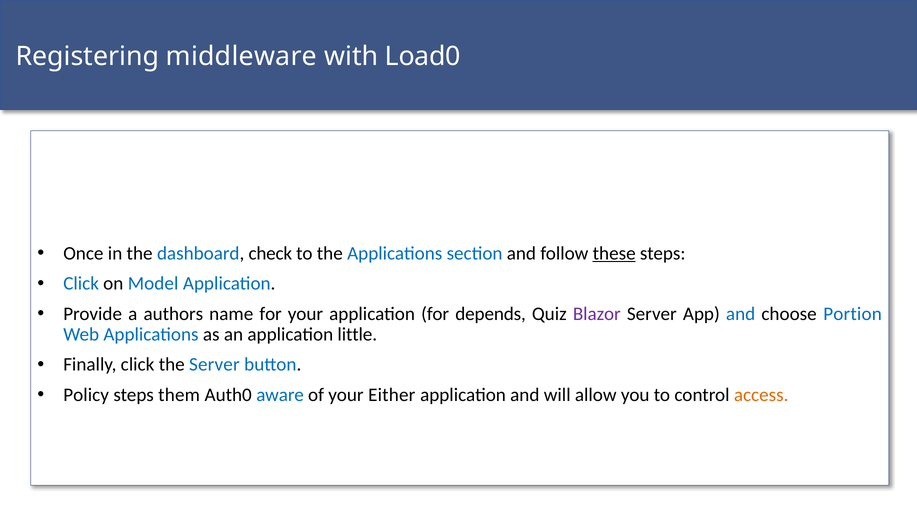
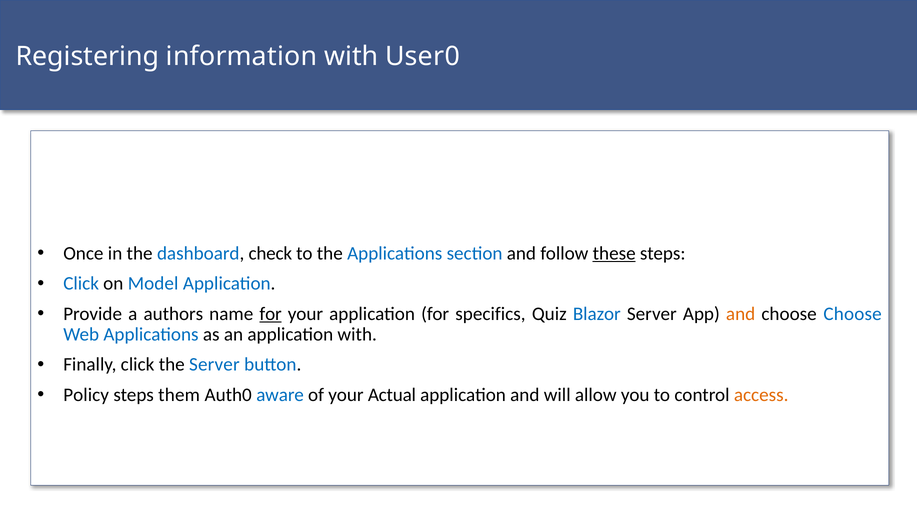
middleware: middleware -> information
Load0: Load0 -> User0
for at (271, 314) underline: none -> present
depends: depends -> specifics
Blazor colour: purple -> blue
and at (741, 314) colour: blue -> orange
choose Portion: Portion -> Choose
application little: little -> with
Either: Either -> Actual
